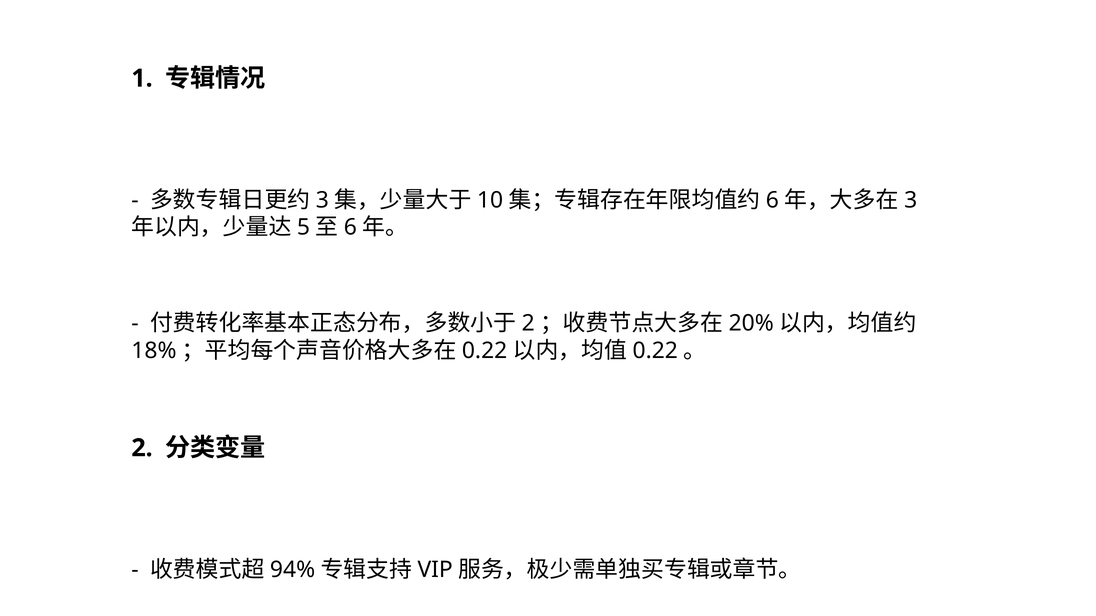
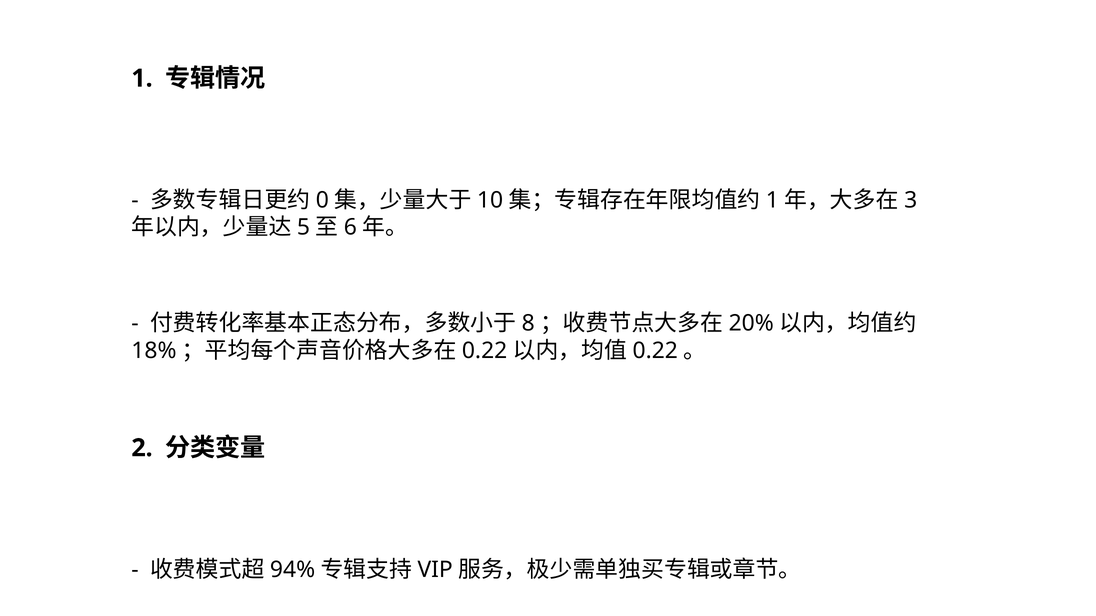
3 at (322, 200): 3 -> 0
6 at (772, 200): 6 -> 1
2 at (528, 323): 2 -> 8
